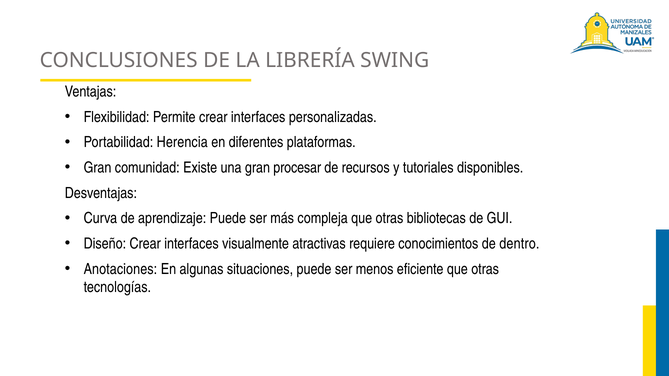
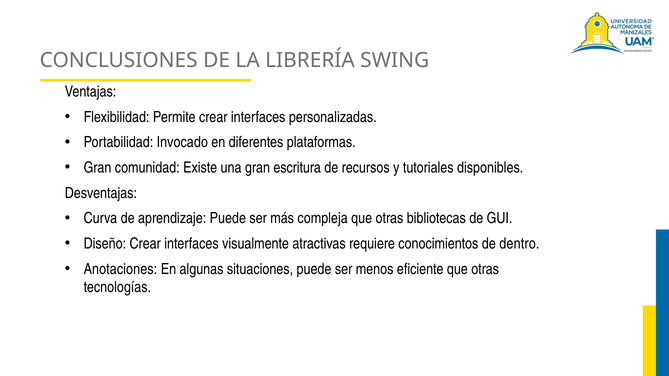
Herencia: Herencia -> Invocado
procesar: procesar -> escritura
